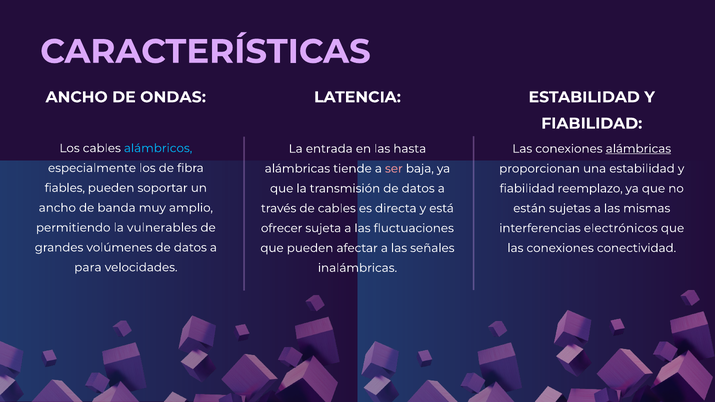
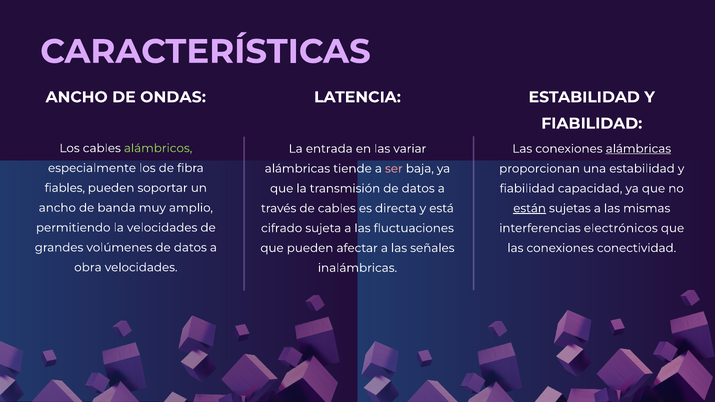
alámbricos colour: light blue -> light green
hasta: hasta -> variar
reemplazo: reemplazo -> capacidad
están underline: none -> present
la vulnerables: vulnerables -> velocidades
ofrecer: ofrecer -> cifrado
para: para -> obra
